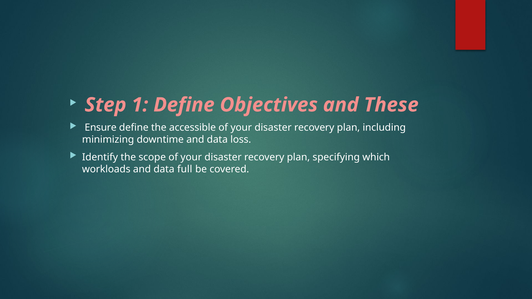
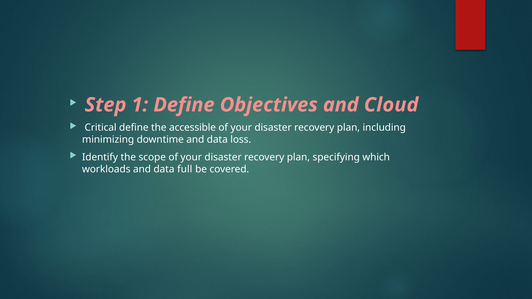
These: These -> Cloud
Ensure: Ensure -> Critical
